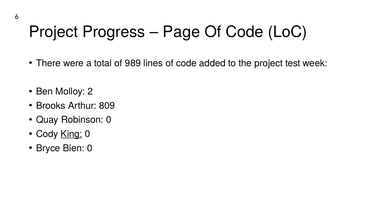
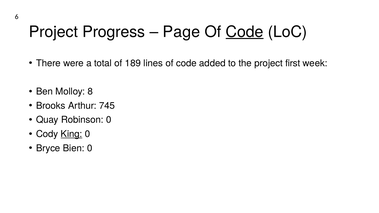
Code at (245, 32) underline: none -> present
989: 989 -> 189
test: test -> first
2: 2 -> 8
809: 809 -> 745
